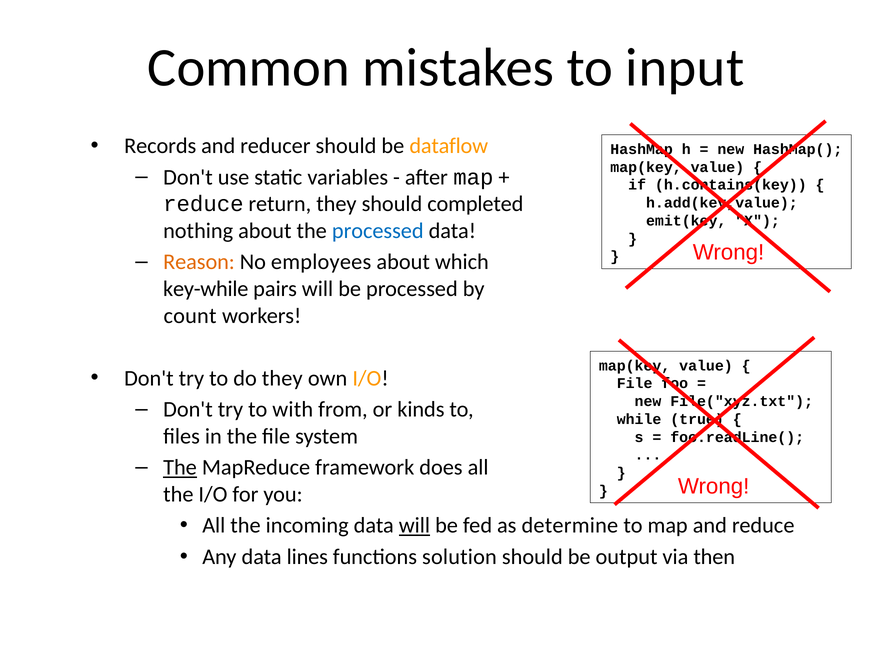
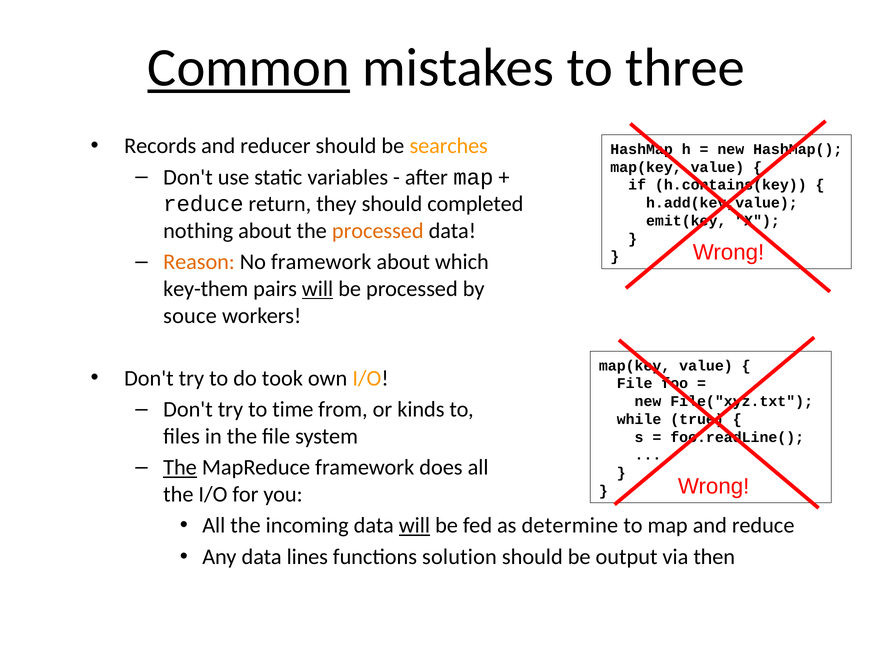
Common underline: none -> present
input: input -> three
dataflow: dataflow -> searches
processed at (378, 231) colour: blue -> orange
No employees: employees -> framework
key-while: key-while -> key-them
will at (317, 289) underline: none -> present
count: count -> souce
do they: they -> took
with: with -> time
